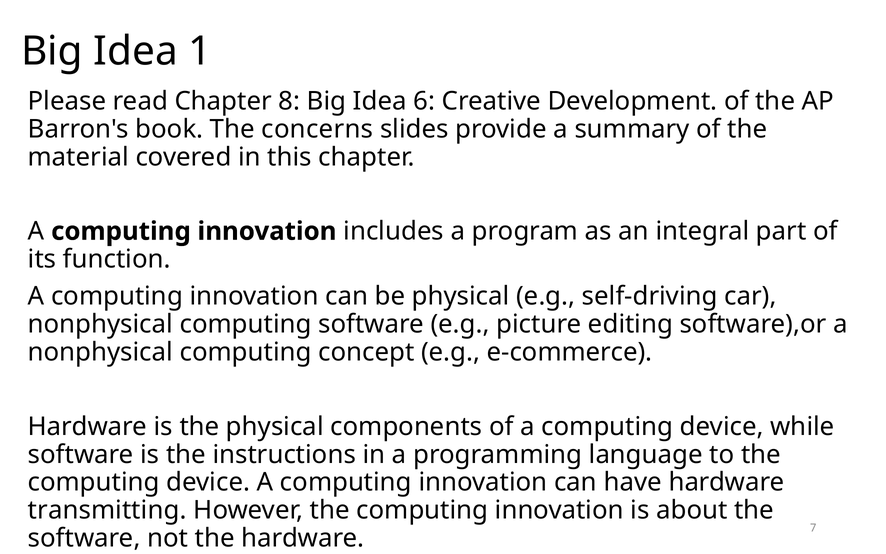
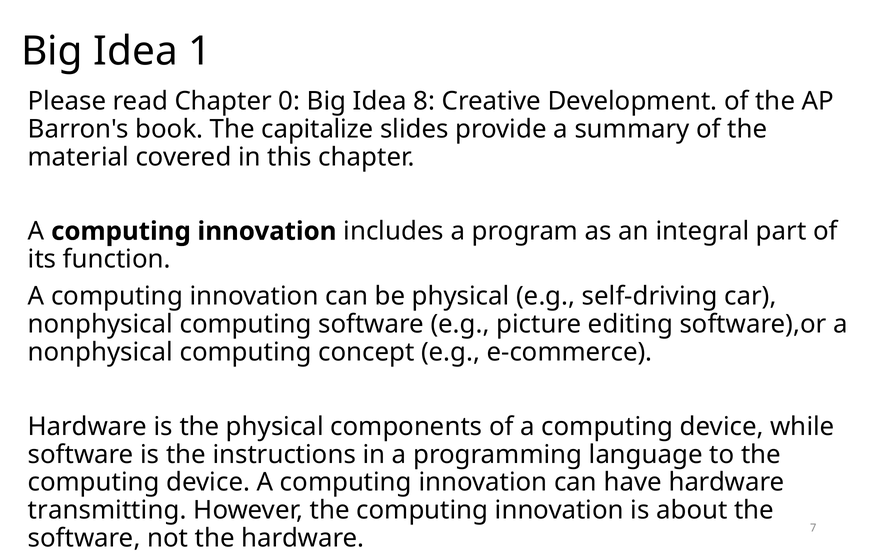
8: 8 -> 0
6: 6 -> 8
concerns: concerns -> capitalize
